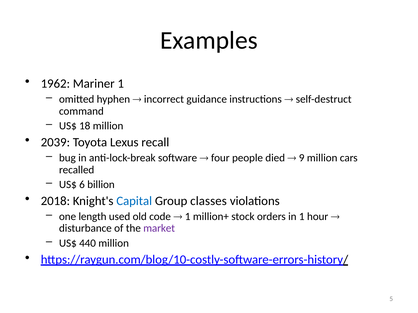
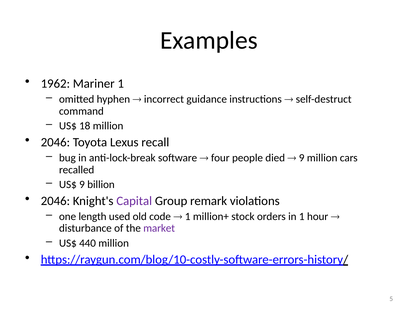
2039 at (55, 143): 2039 -> 2046
US$ 6: 6 -> 9
2018 at (55, 201): 2018 -> 2046
Capital colour: blue -> purple
classes: classes -> remark
